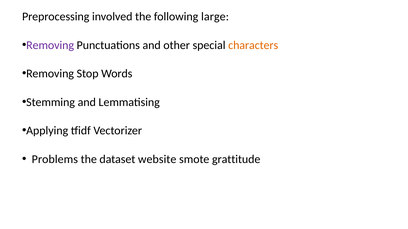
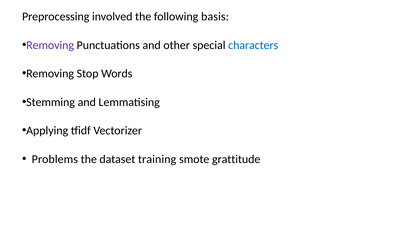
large: large -> basis
characters colour: orange -> blue
website: website -> training
